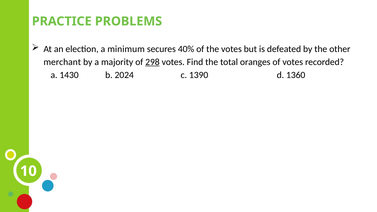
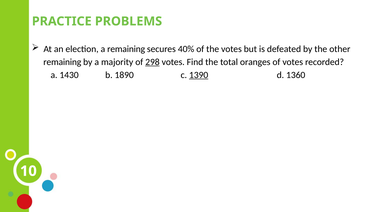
a minimum: minimum -> remaining
merchant at (62, 62): merchant -> remaining
2024: 2024 -> 1890
1390 underline: none -> present
